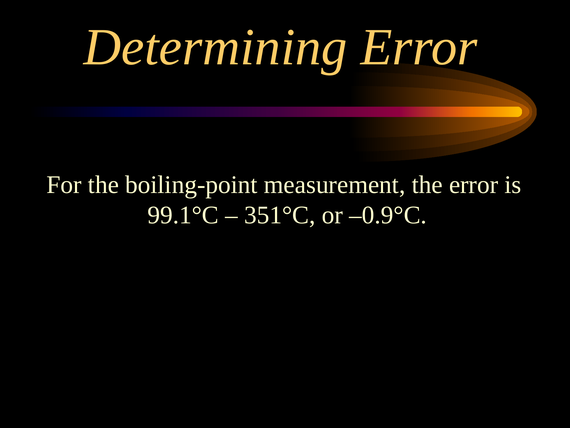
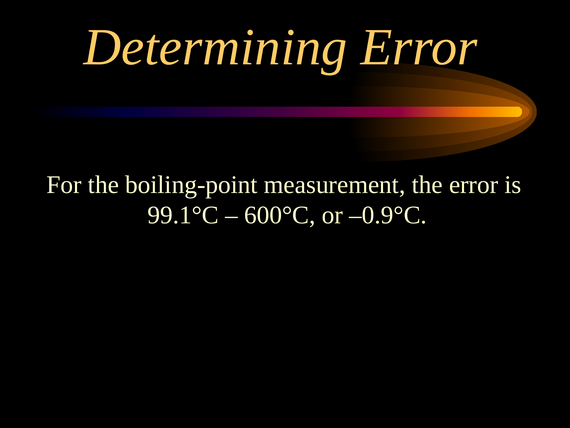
351°C: 351°C -> 600°C
